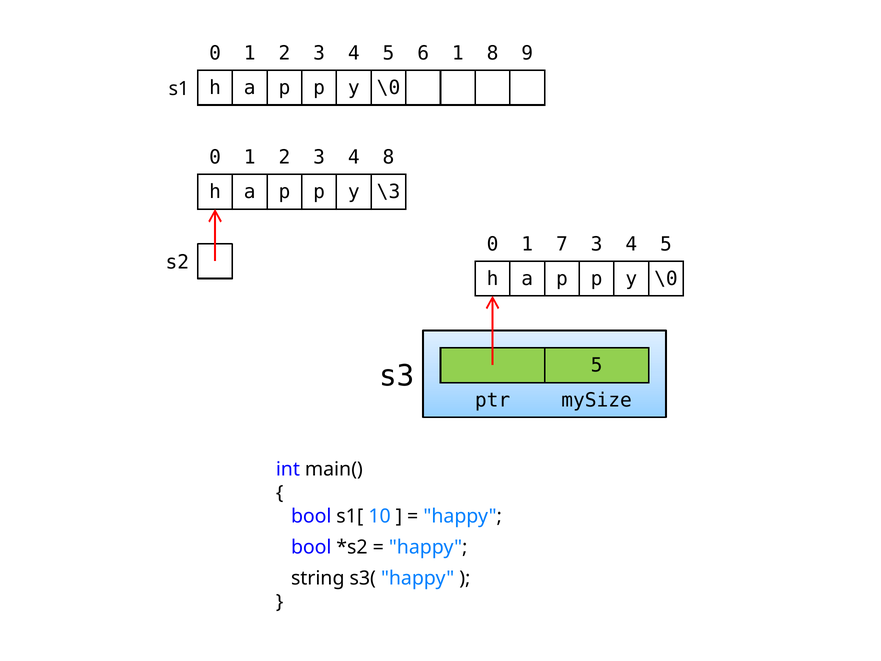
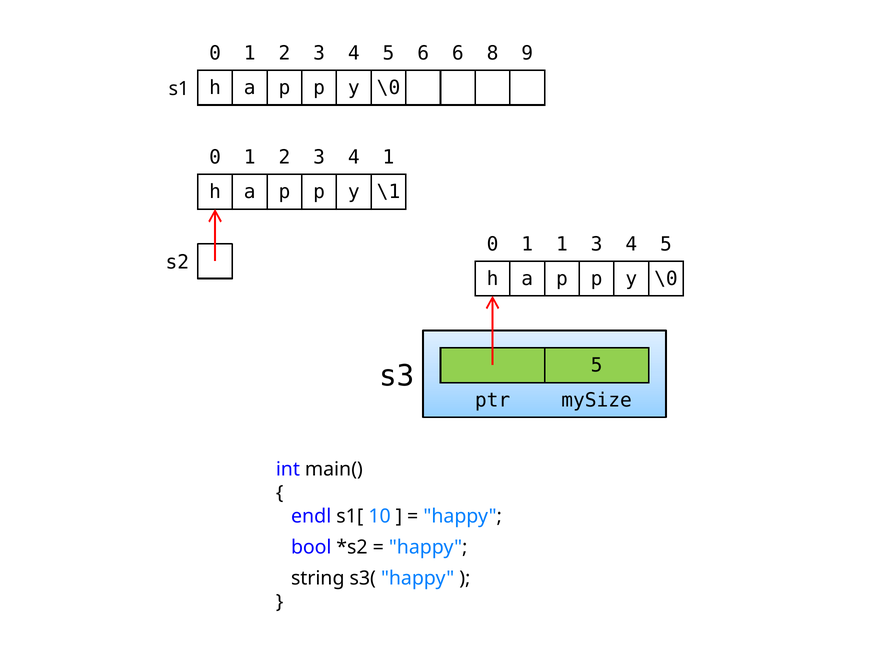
6 1: 1 -> 6
4 8: 8 -> 1
\3: \3 -> \1
1 7: 7 -> 1
bool at (311, 516): bool -> endl
